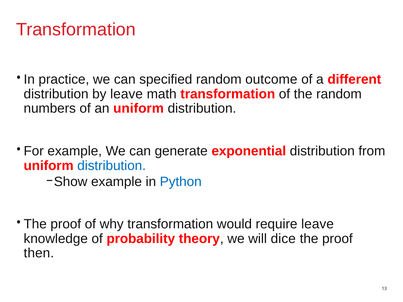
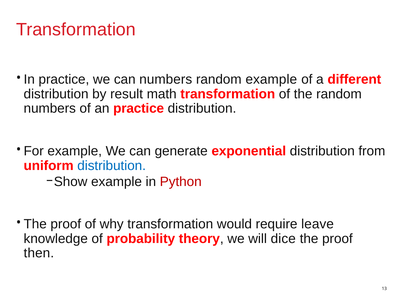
can specified: specified -> numbers
random outcome: outcome -> example
by leave: leave -> result
an uniform: uniform -> practice
Python colour: blue -> red
